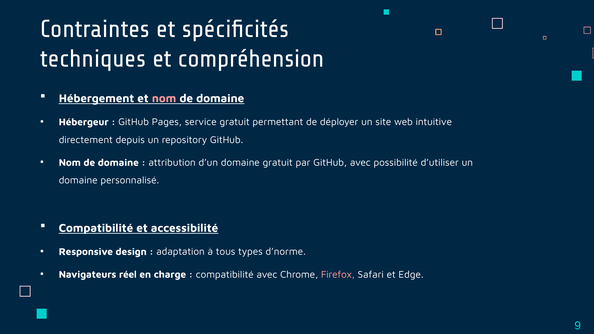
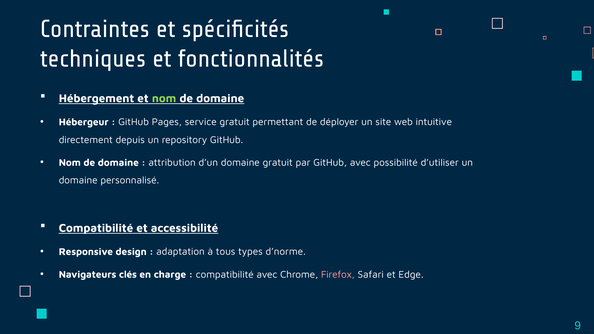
compréhension: compréhension -> fonctionnalités
nom at (164, 98) colour: pink -> light green
réel: réel -> clés
